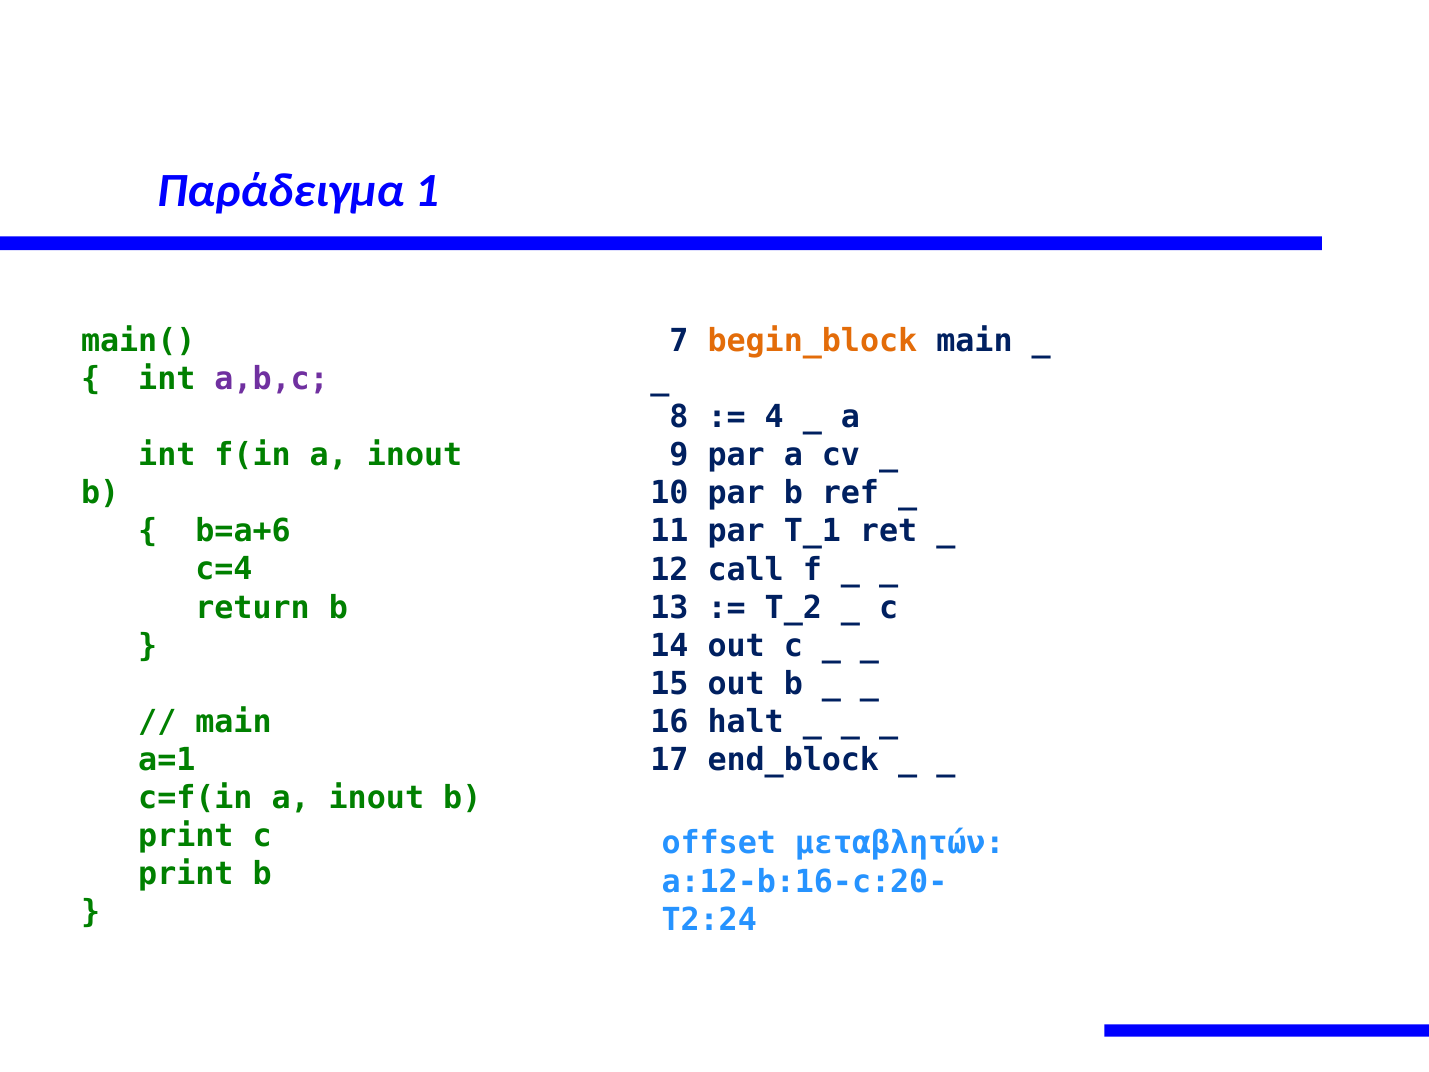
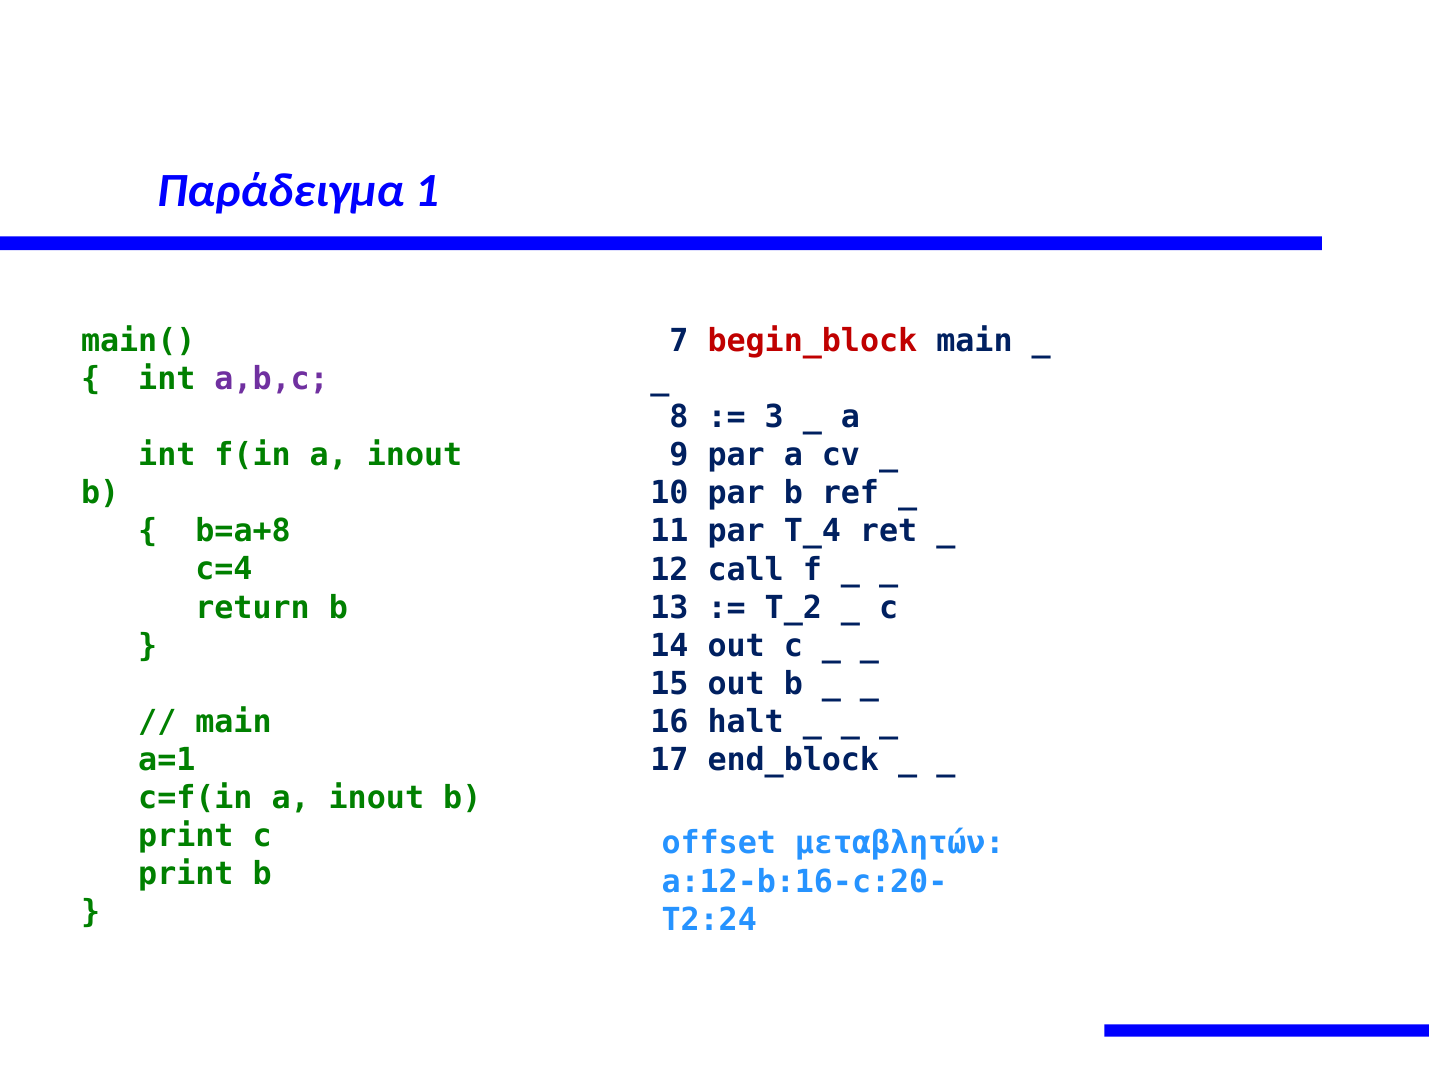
begin_block colour: orange -> red
4: 4 -> 3
b=a+6: b=a+6 -> b=a+8
T_1: T_1 -> T_4
